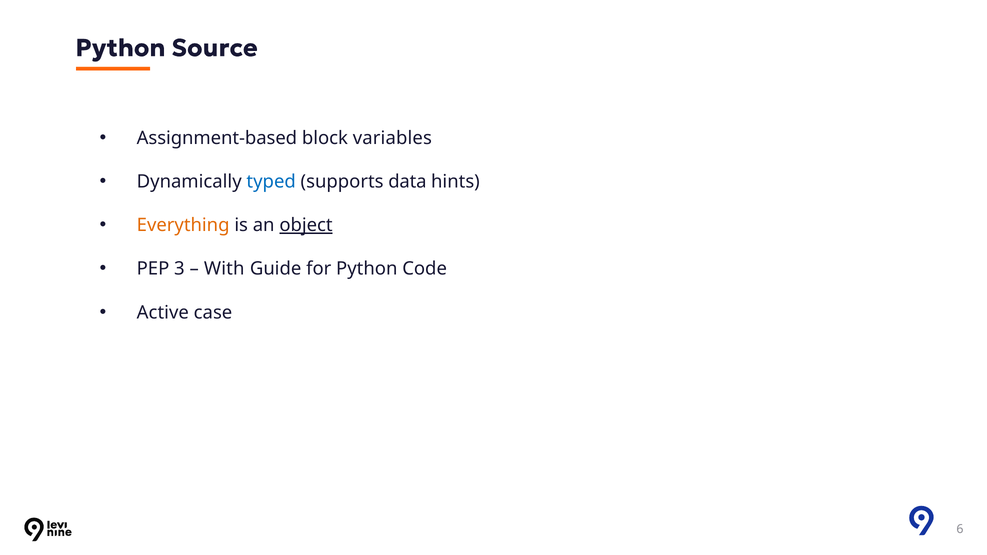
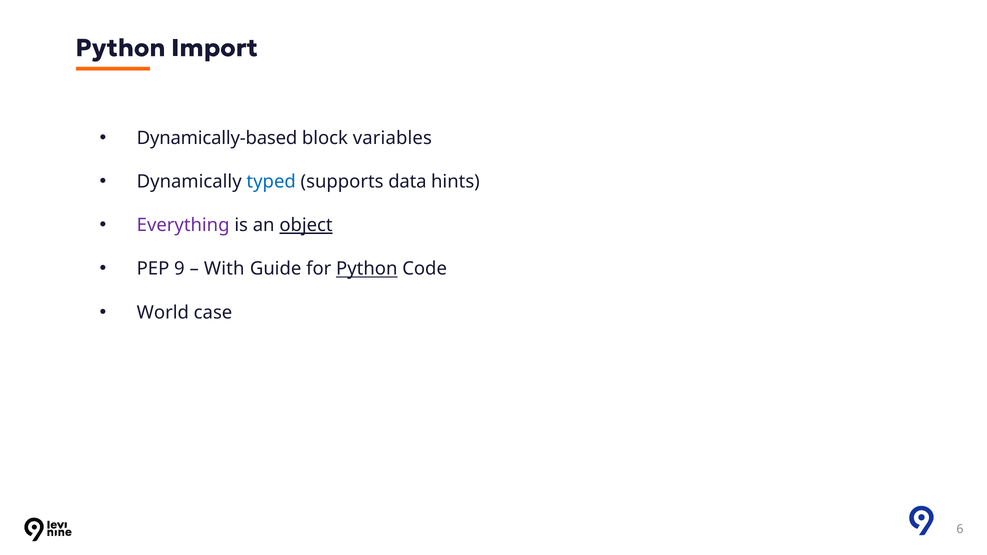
Source: Source -> Import
Assignment-based: Assignment-based -> Dynamically-based
Everything colour: orange -> purple
3: 3 -> 9
Python at (367, 269) underline: none -> present
Active: Active -> World
